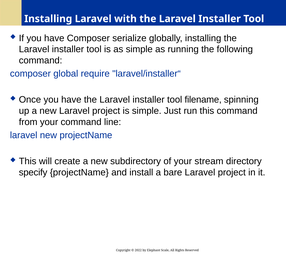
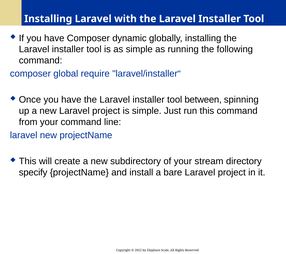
serialize: serialize -> dynamic
filename: filename -> between
